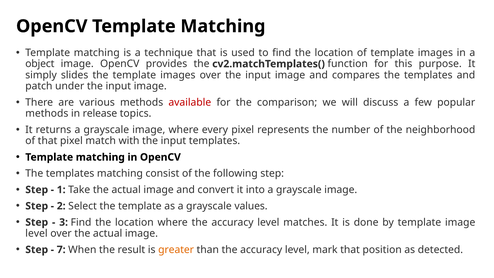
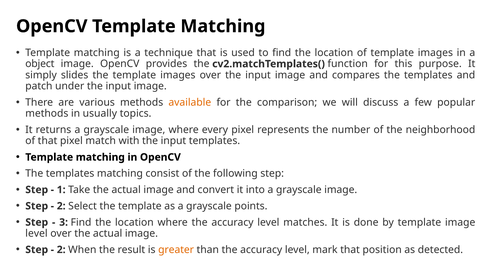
available colour: red -> orange
release: release -> usually
values: values -> points
7 at (61, 250): 7 -> 2
